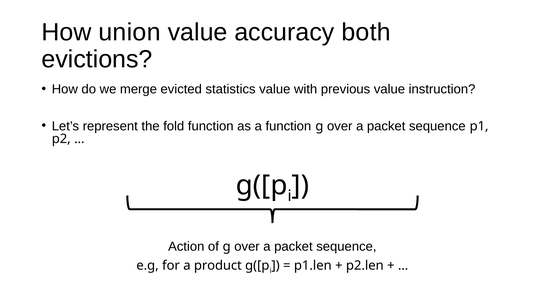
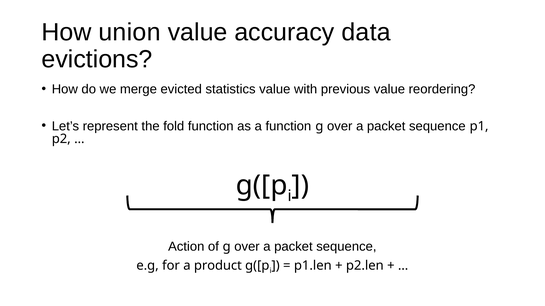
both: both -> data
instruction: instruction -> reordering
